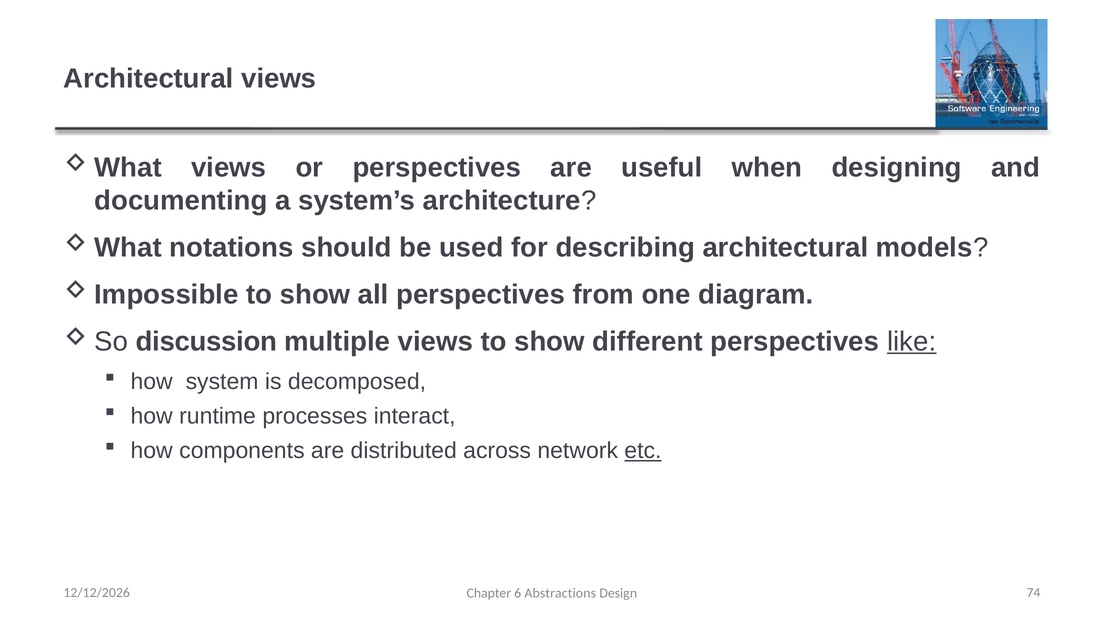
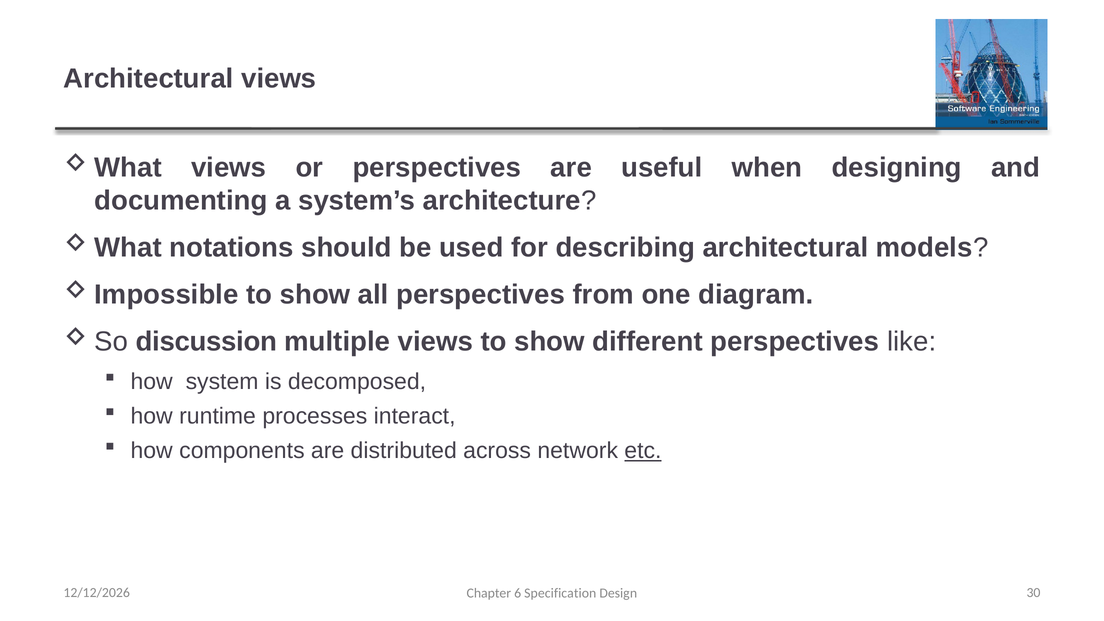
like underline: present -> none
Abstractions: Abstractions -> Specification
74: 74 -> 30
